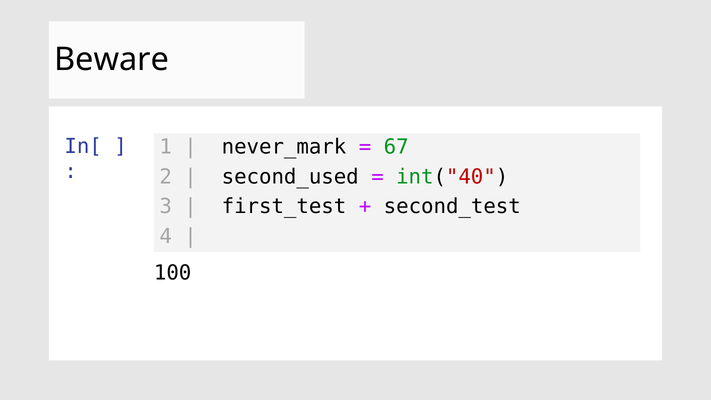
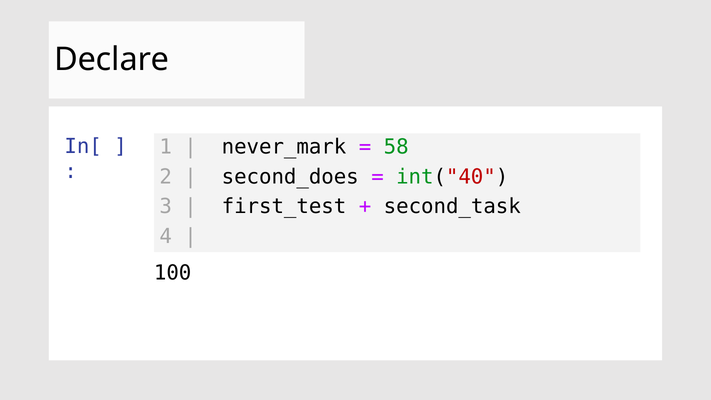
Beware: Beware -> Declare
67: 67 -> 58
second_used: second_used -> second_does
second_test: second_test -> second_task
